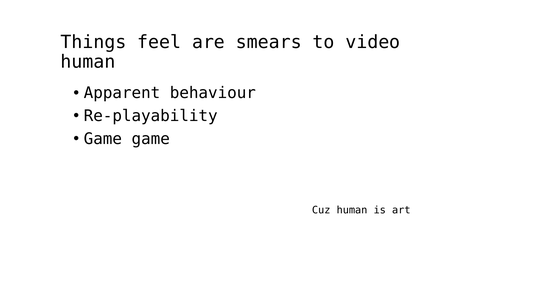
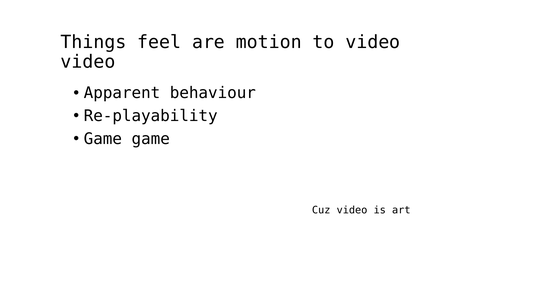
smears: smears -> motion
human at (88, 62): human -> video
Cuz human: human -> video
